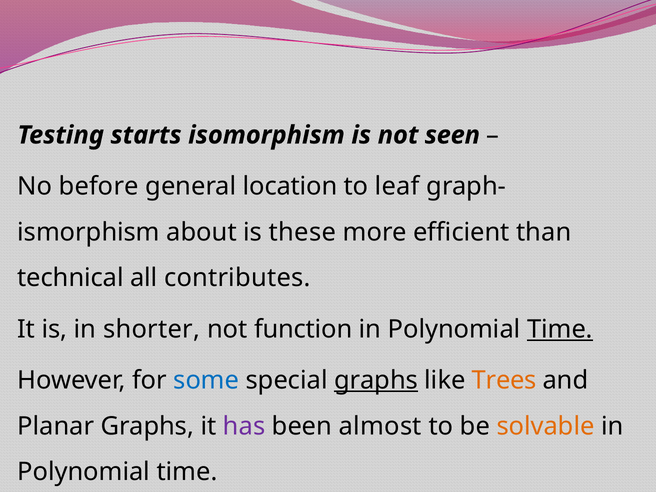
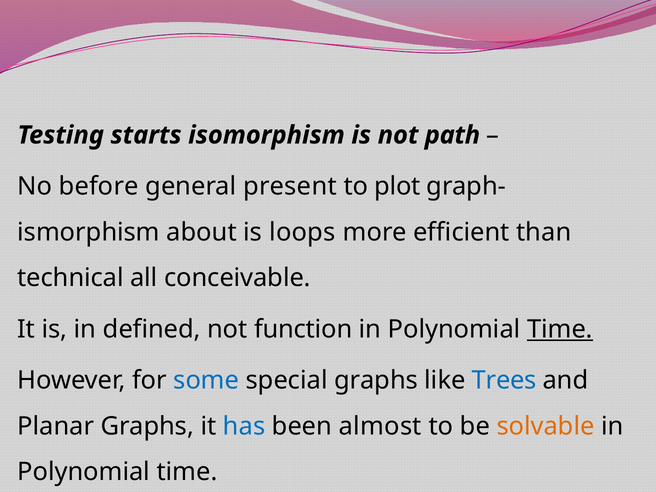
seen: seen -> path
location: location -> present
leaf: leaf -> plot
these: these -> loops
contributes: contributes -> conceivable
shorter: shorter -> defined
graphs at (376, 380) underline: present -> none
Trees colour: orange -> blue
has colour: purple -> blue
